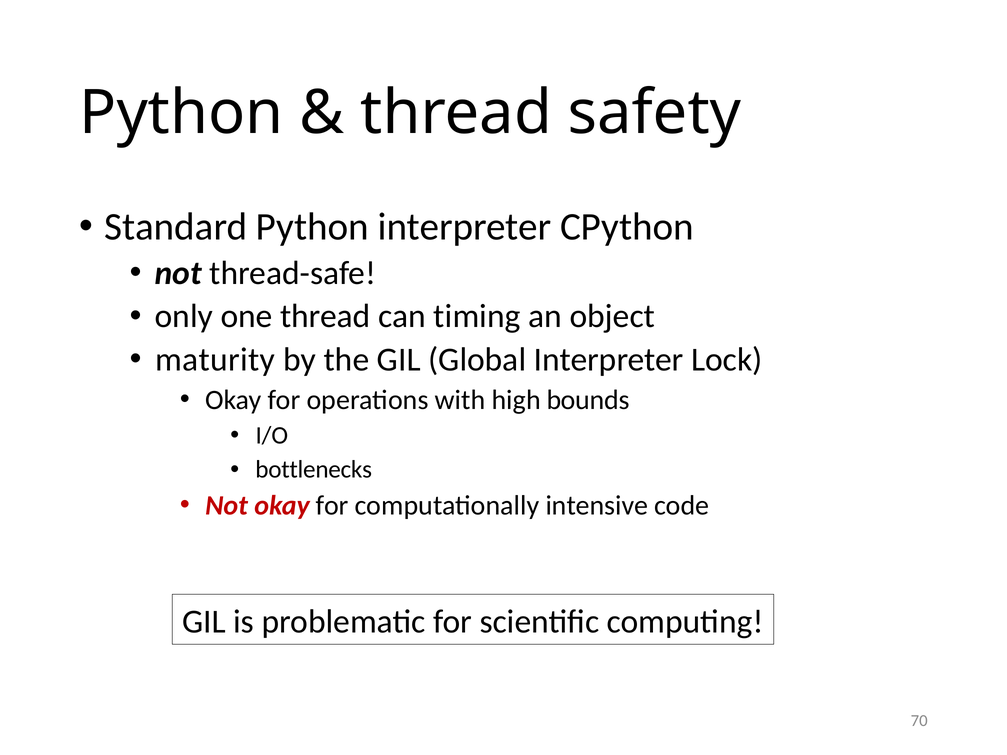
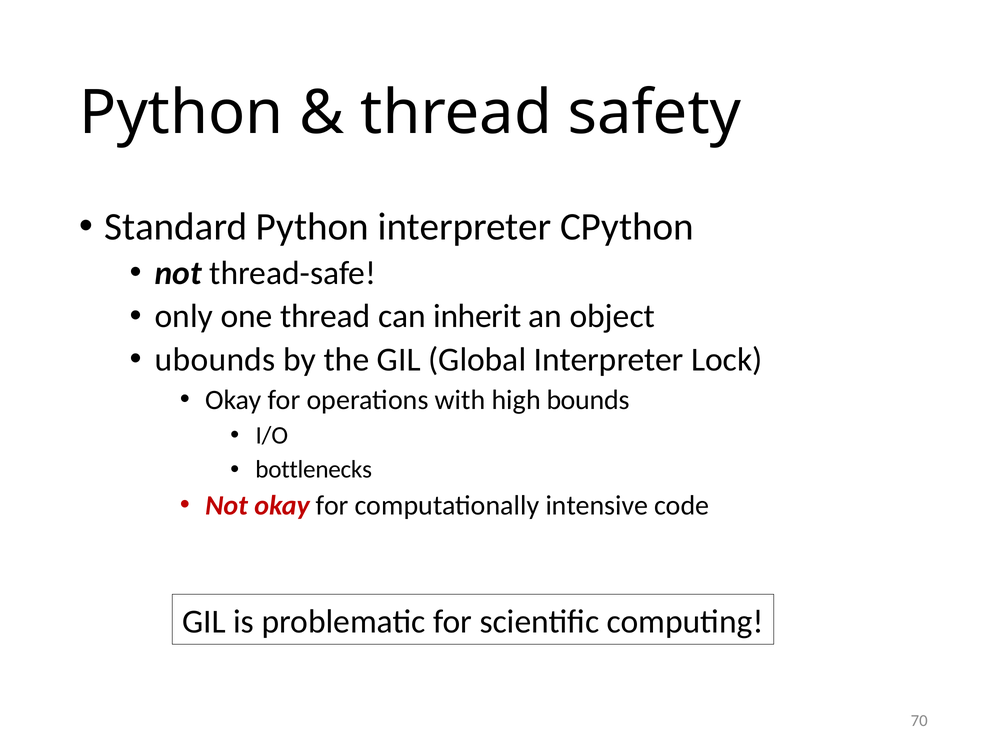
timing: timing -> inherit
maturity: maturity -> ubounds
